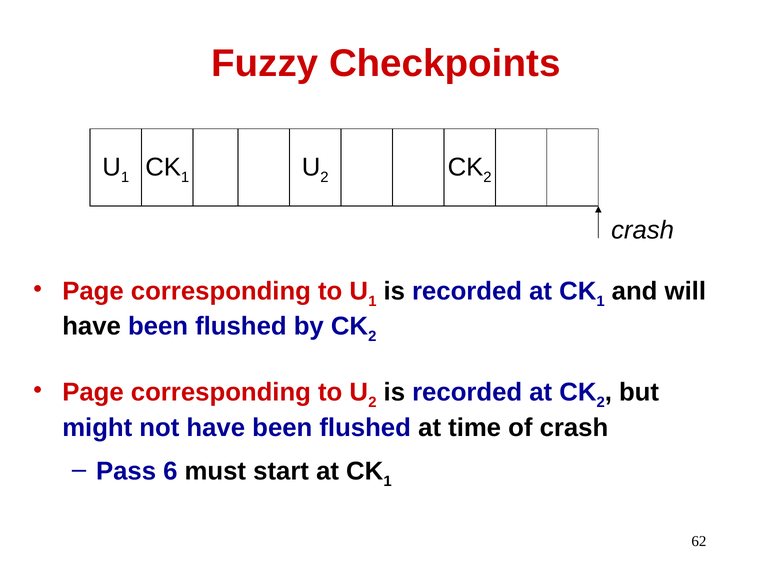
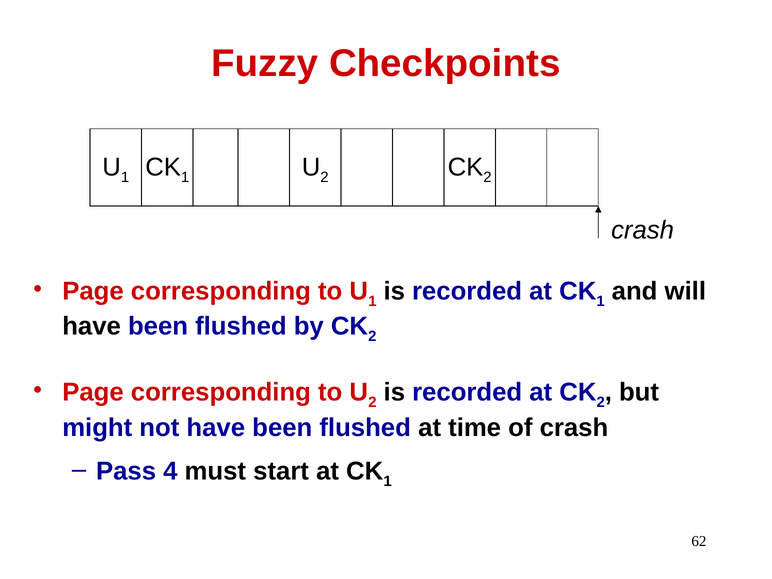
6: 6 -> 4
